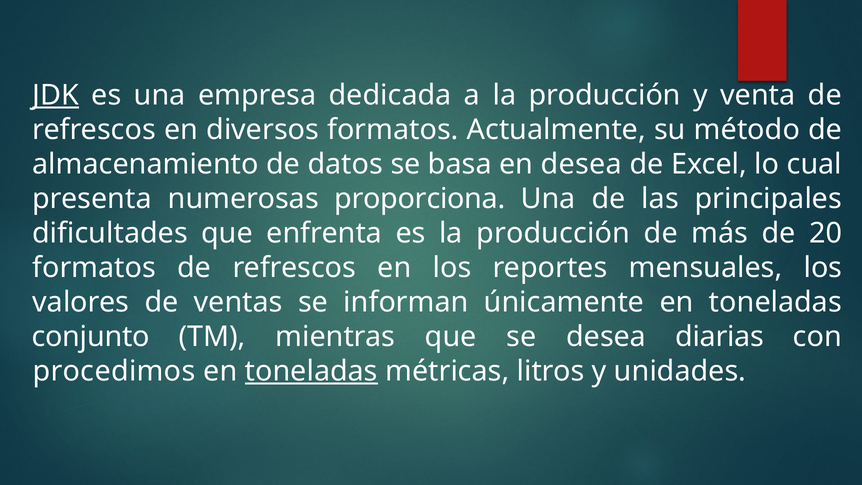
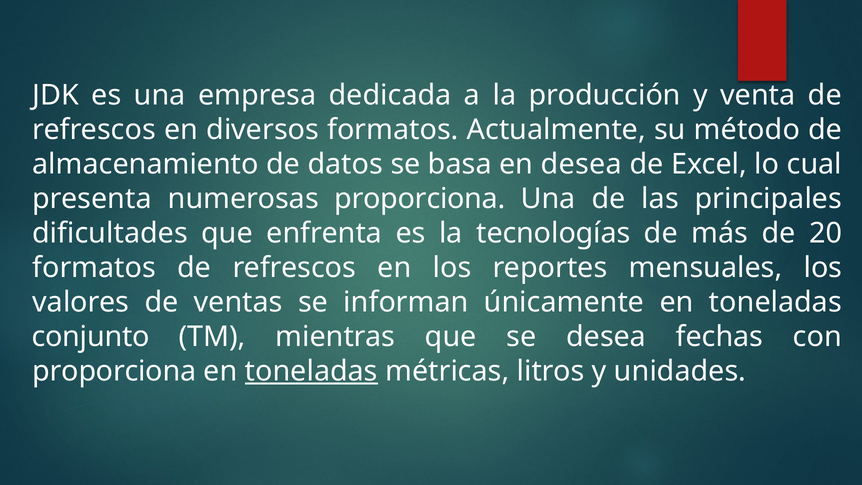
JDK underline: present -> none
es la producción: producción -> tecnologías
diarias: diarias -> fechas
procedimos at (114, 371): procedimos -> proporciona
